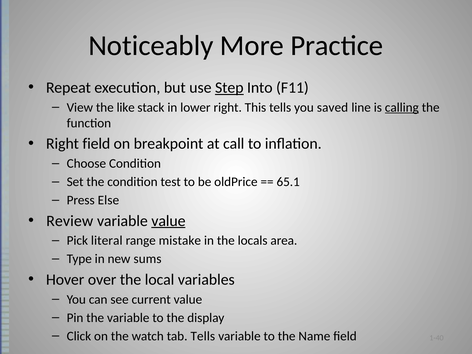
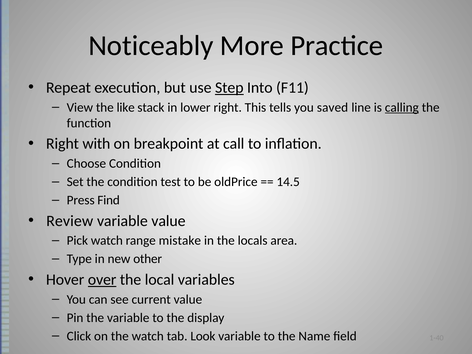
Right field: field -> with
65.1: 65.1 -> 14.5
Else: Else -> Find
value at (168, 221) underline: present -> none
Pick literal: literal -> watch
sums: sums -> other
over underline: none -> present
tab Tells: Tells -> Look
